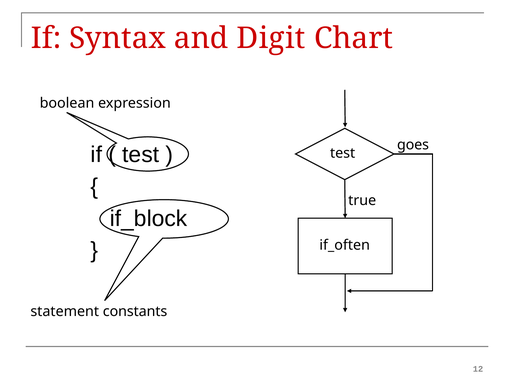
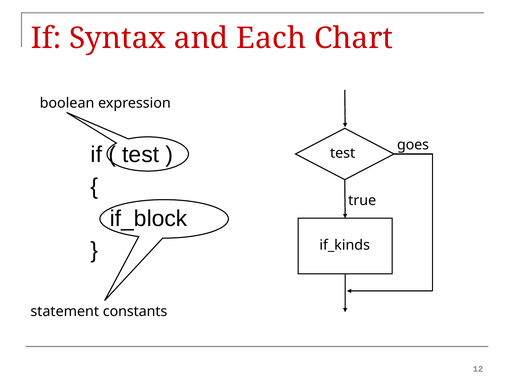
Digit: Digit -> Each
if_often: if_often -> if_kinds
